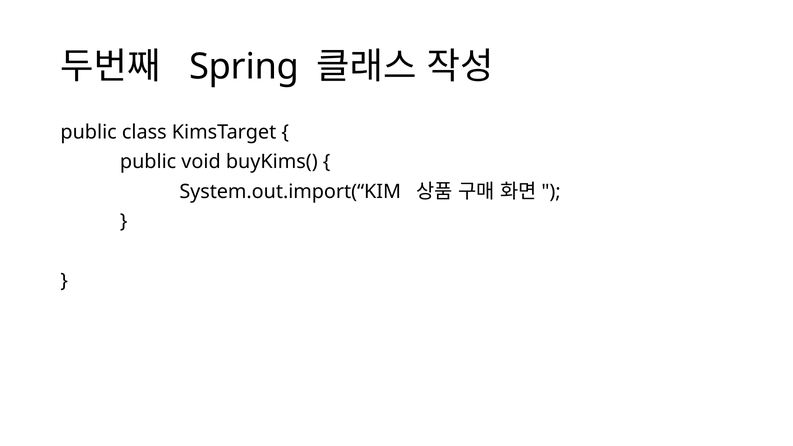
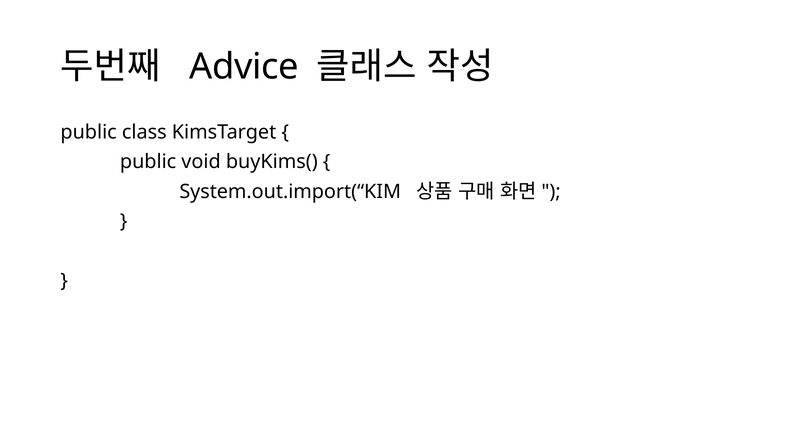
Spring: Spring -> Advice
